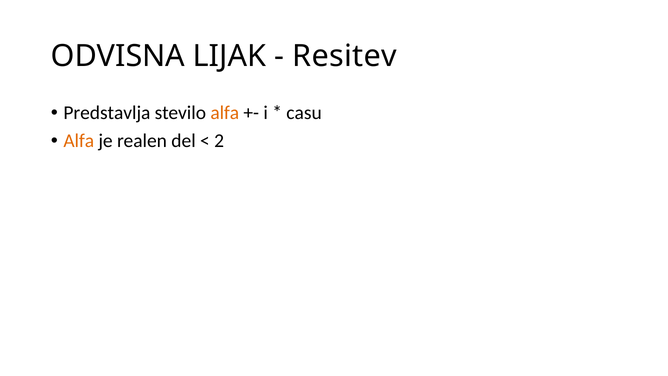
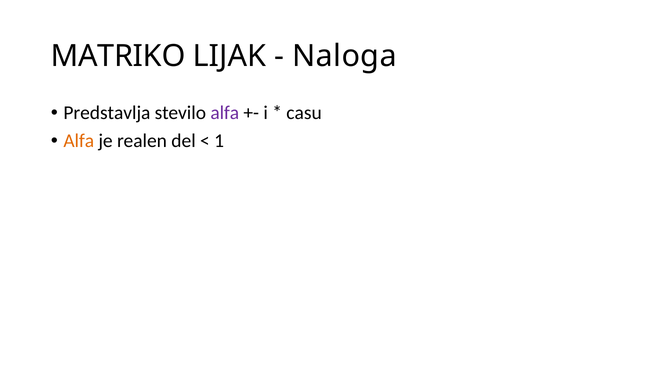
ODVISNA: ODVISNA -> MATRIKO
Resitev: Resitev -> Naloga
alfa at (225, 113) colour: orange -> purple
2: 2 -> 1
